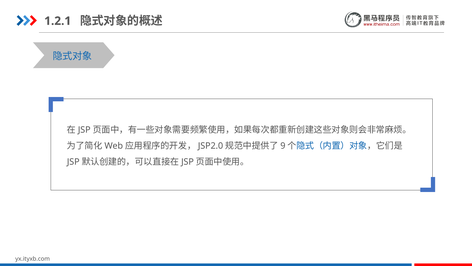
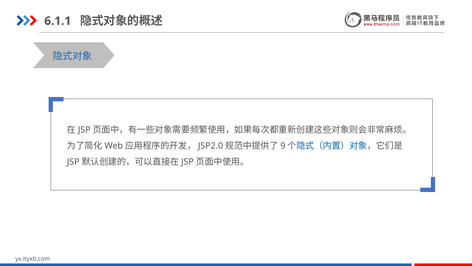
1.2.1: 1.2.1 -> 6.1.1
